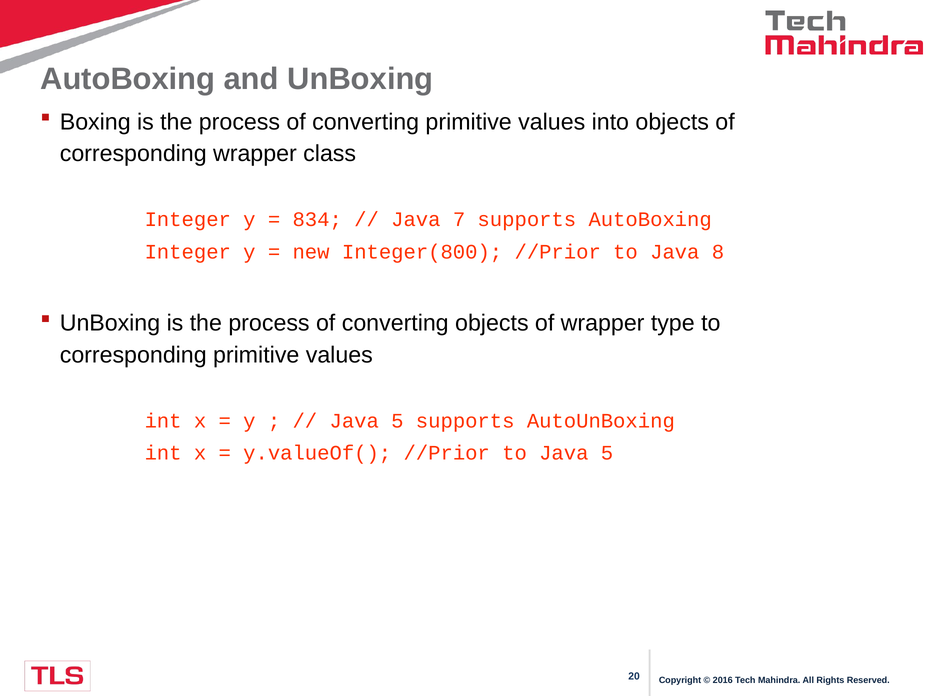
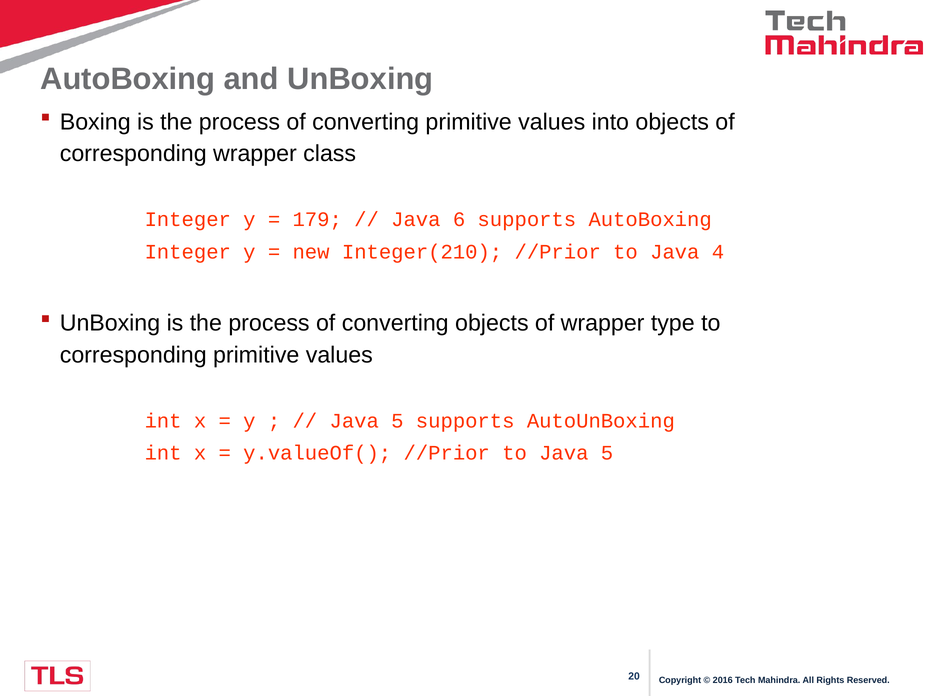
834: 834 -> 179
7: 7 -> 6
Integer(800: Integer(800 -> Integer(210
8: 8 -> 4
